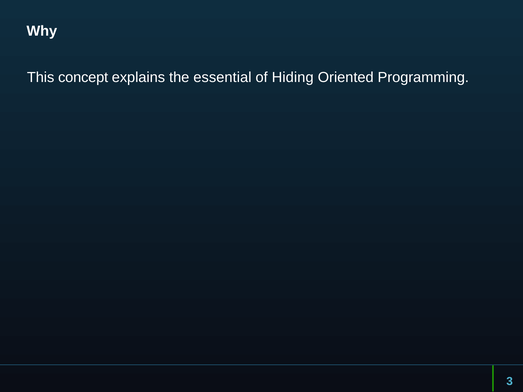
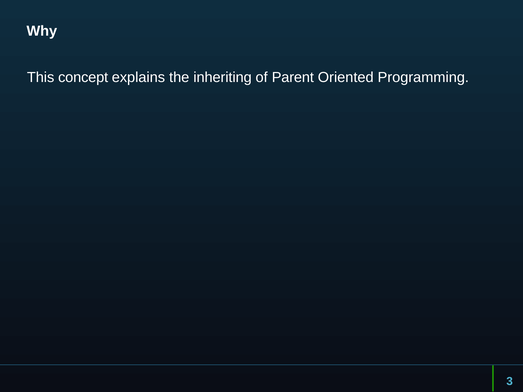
essential: essential -> inheriting
Hiding: Hiding -> Parent
